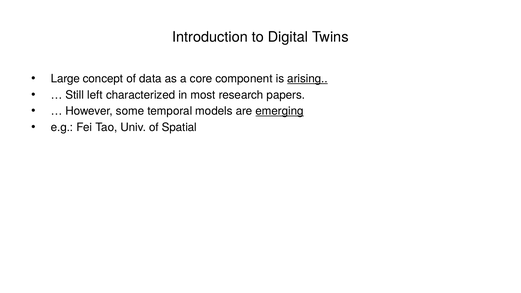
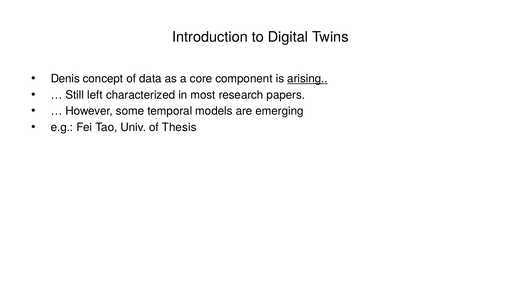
Large: Large -> Denis
emerging underline: present -> none
Spatial: Spatial -> Thesis
